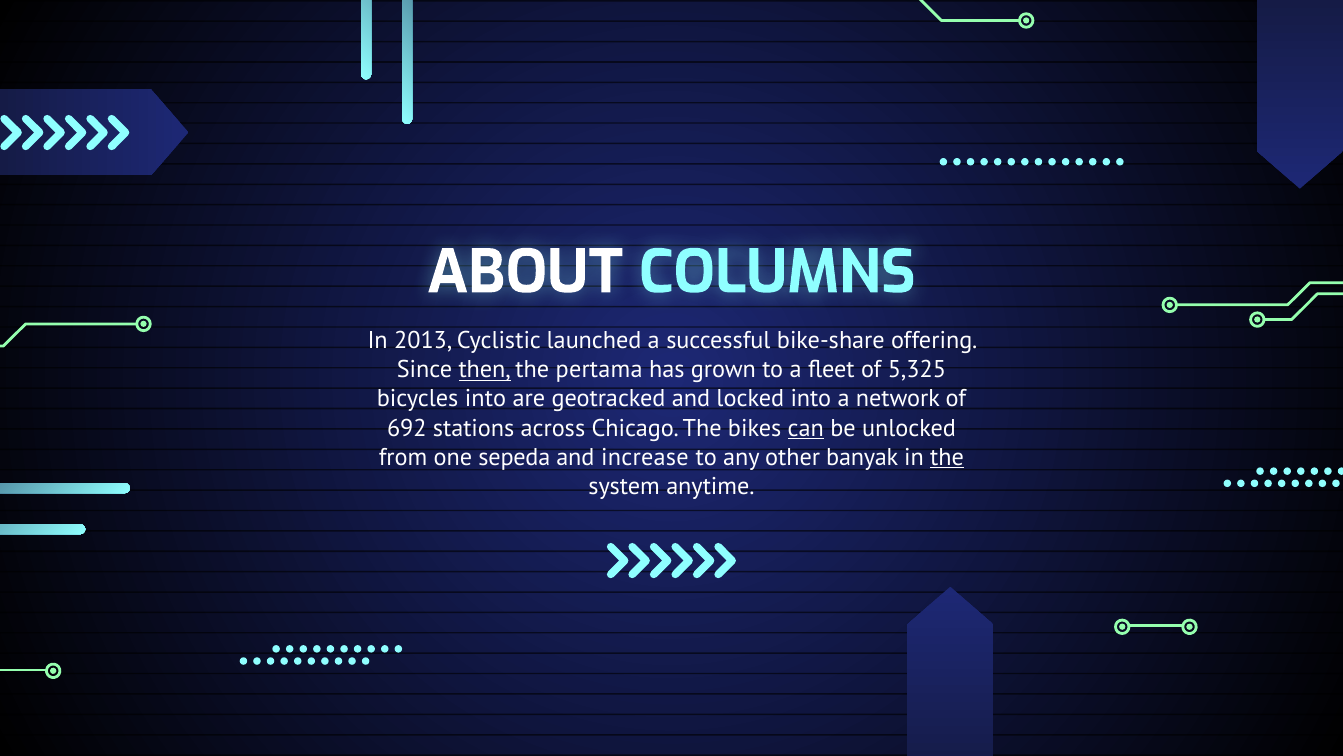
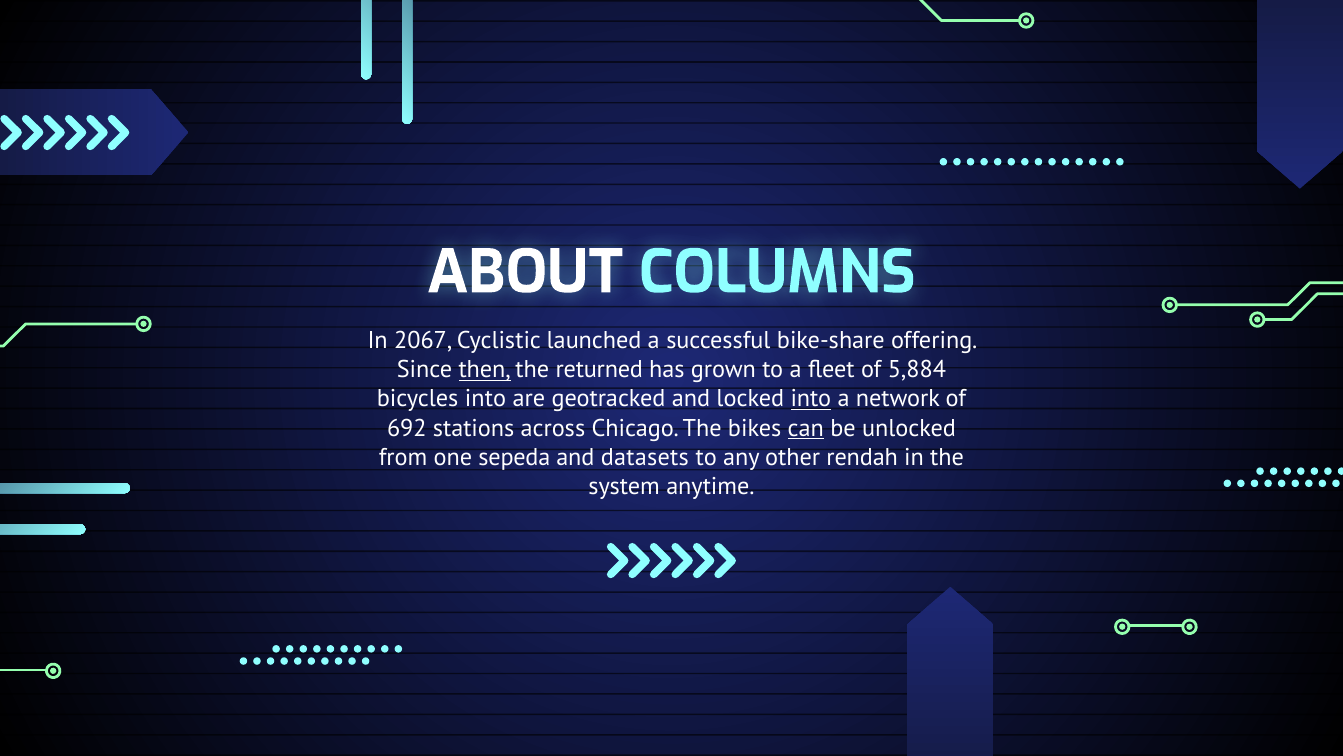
2013: 2013 -> 2067
pertama: pertama -> returned
5,325: 5,325 -> 5,884
into at (811, 399) underline: none -> present
increase: increase -> datasets
banyak: banyak -> rendah
the at (947, 457) underline: present -> none
